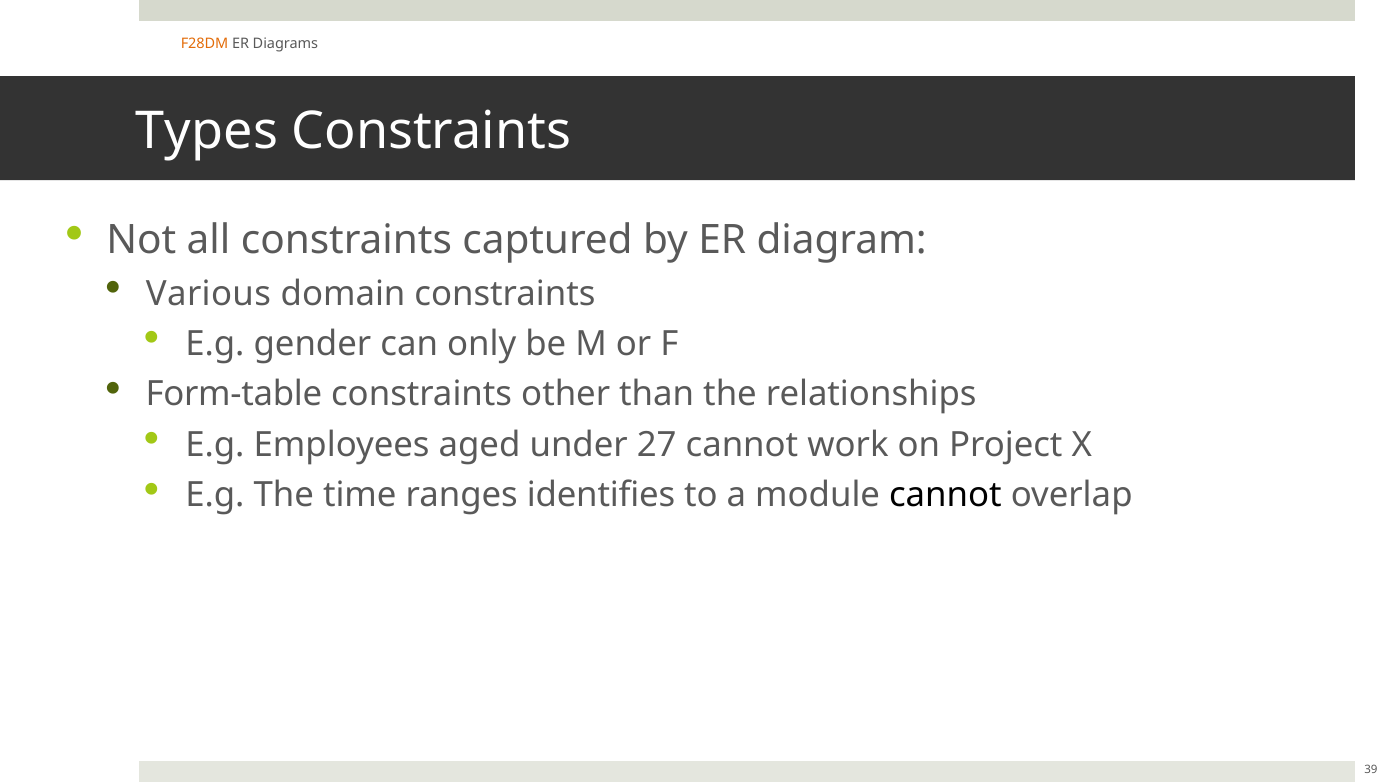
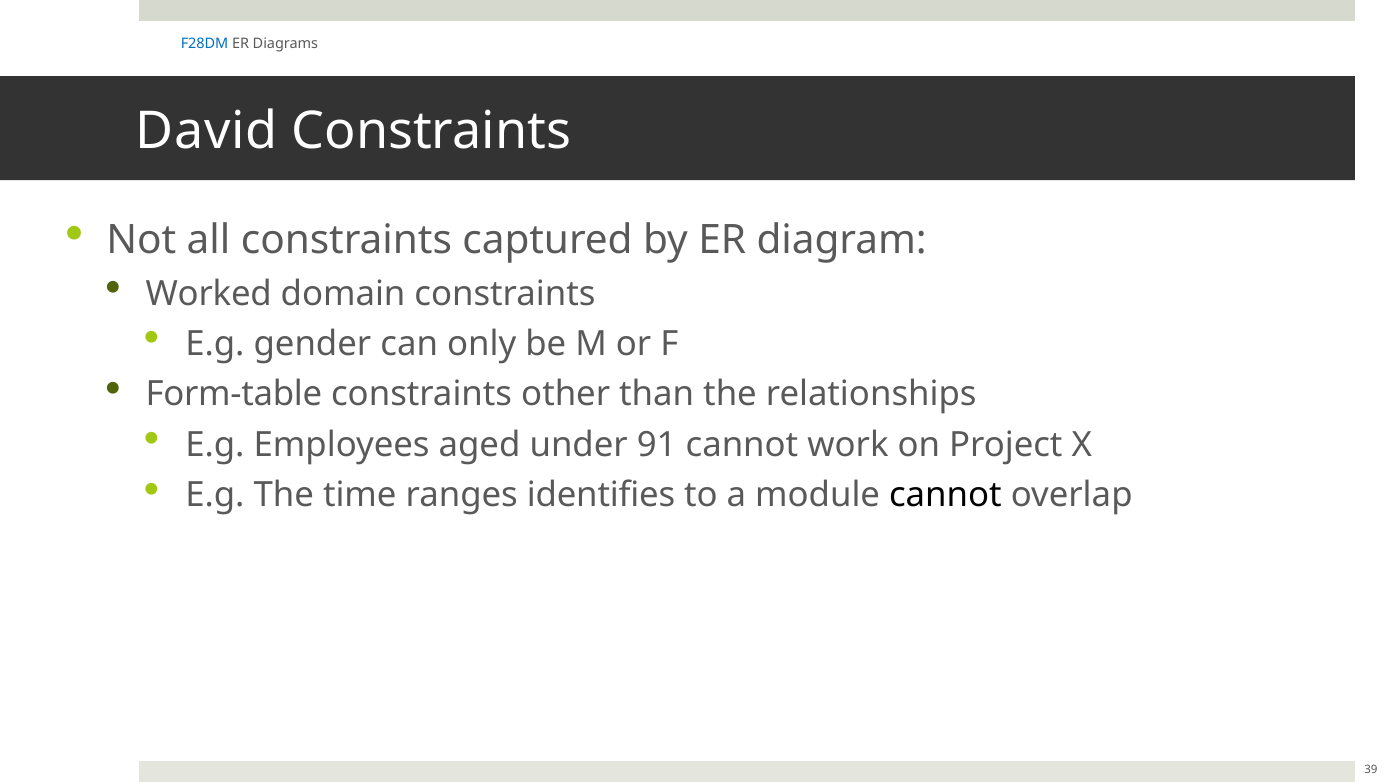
F28DM colour: orange -> blue
Types: Types -> David
Various: Various -> Worked
27: 27 -> 91
